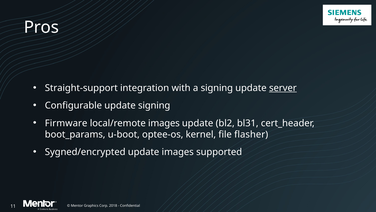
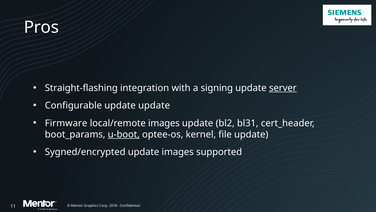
Straight-support: Straight-support -> Straight-flashing
update signing: signing -> update
u-boot underline: none -> present
file flasher: flasher -> update
